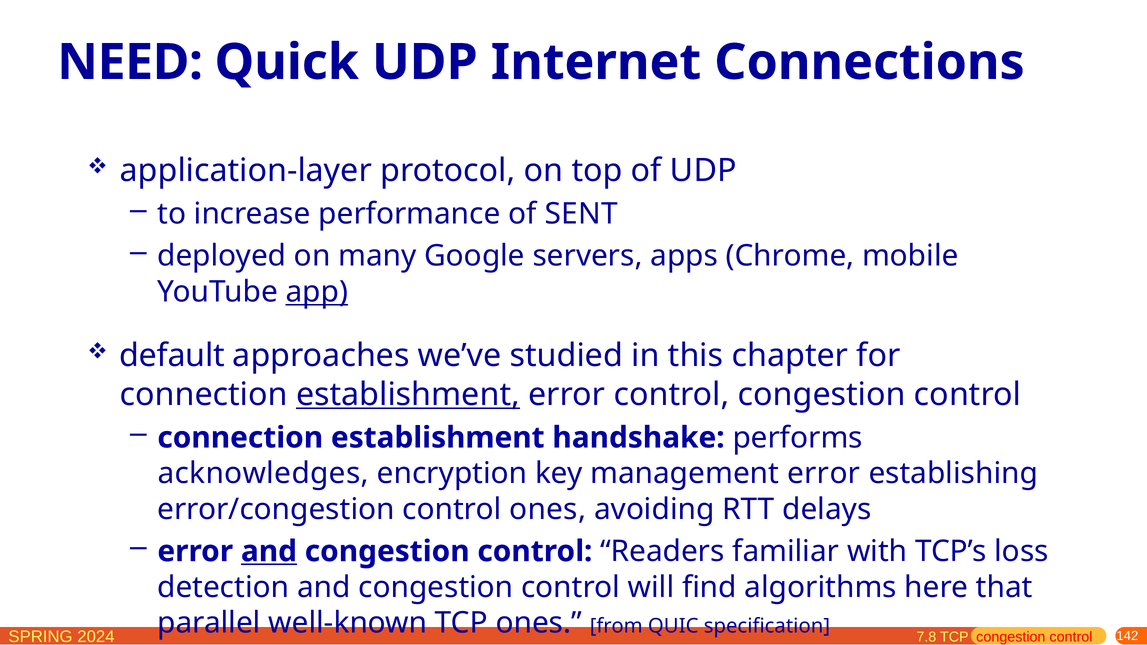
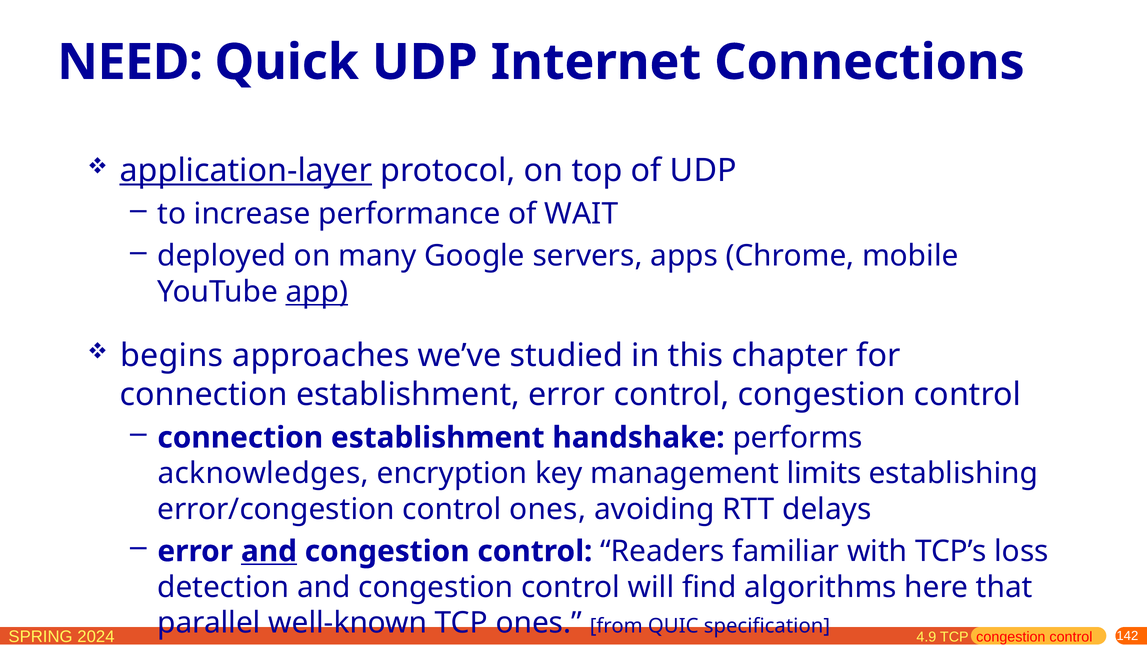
application-layer underline: none -> present
SENT: SENT -> WAIT
default: default -> begins
establishment at (408, 394) underline: present -> none
management error: error -> limits
7.8: 7.8 -> 4.9
